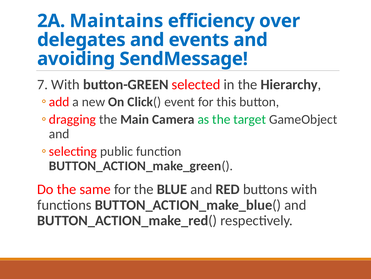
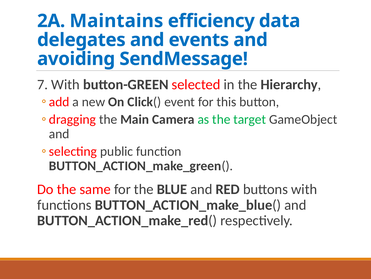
over: over -> data
